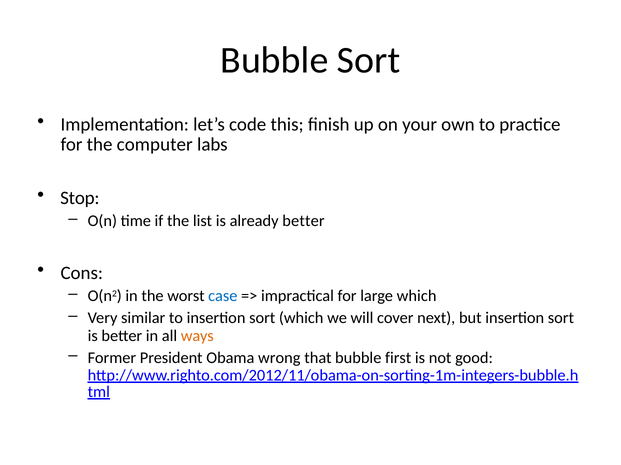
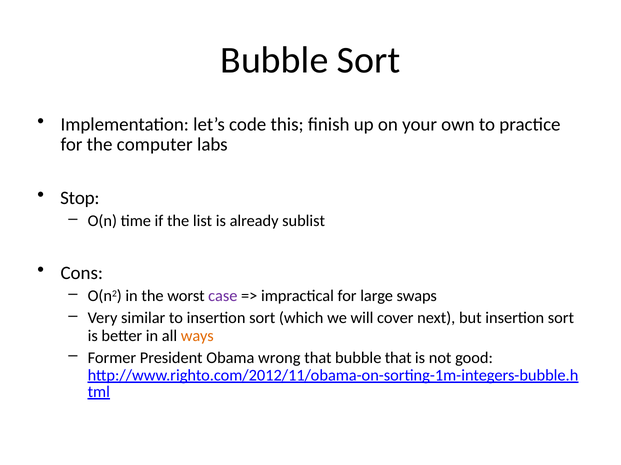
already better: better -> sublist
case colour: blue -> purple
large which: which -> swaps
bubble first: first -> that
